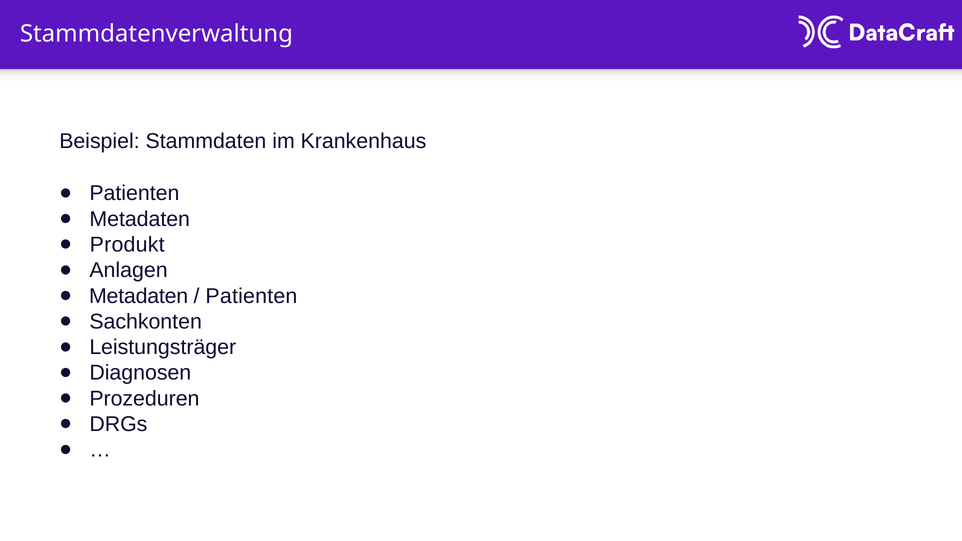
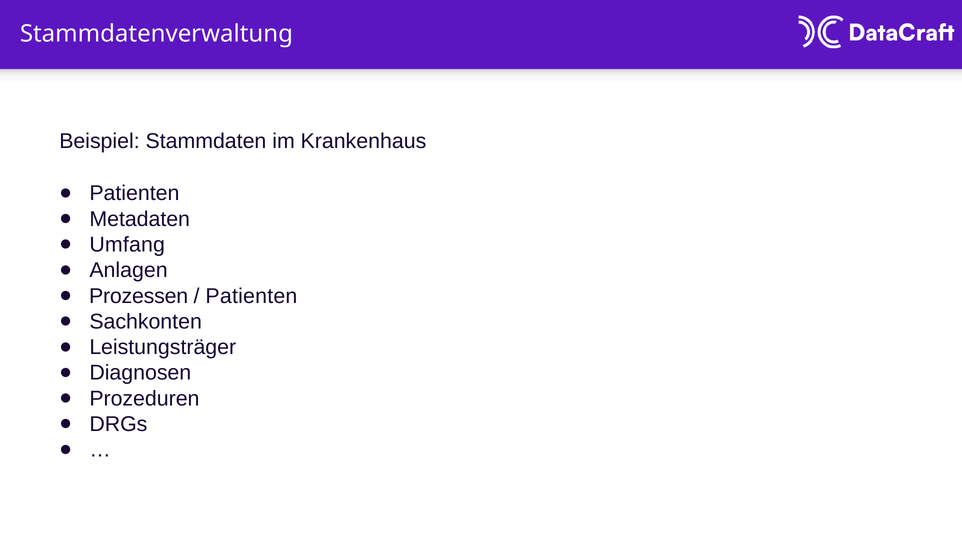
Produkt: Produkt -> Umfang
Metadaten at (139, 296): Metadaten -> Prozessen
